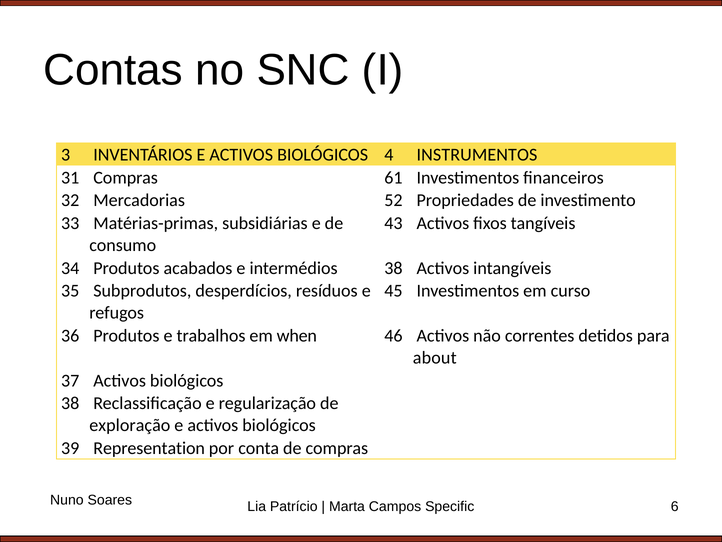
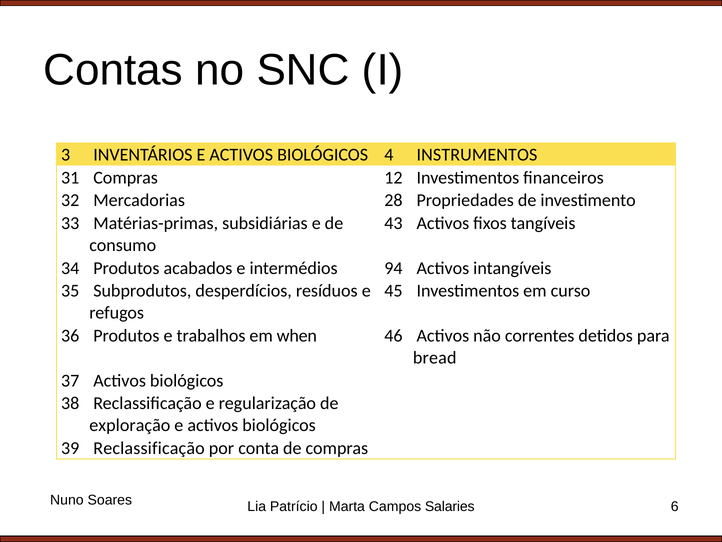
61: 61 -> 12
52: 52 -> 28
intermédios 38: 38 -> 94
about: about -> bread
39 Representation: Representation -> Reclassificação
Specific: Specific -> Salaries
